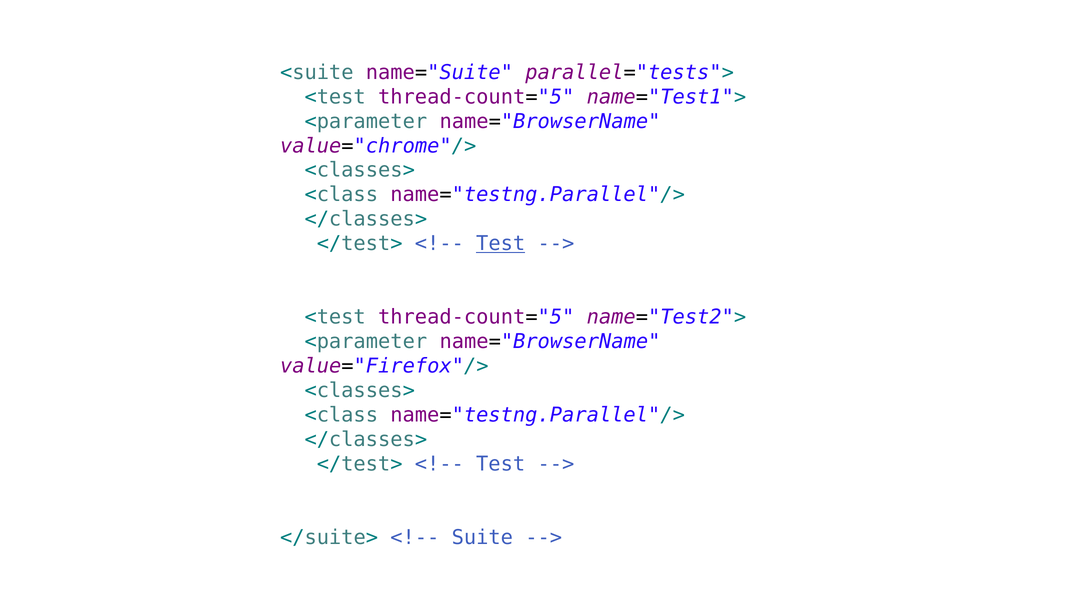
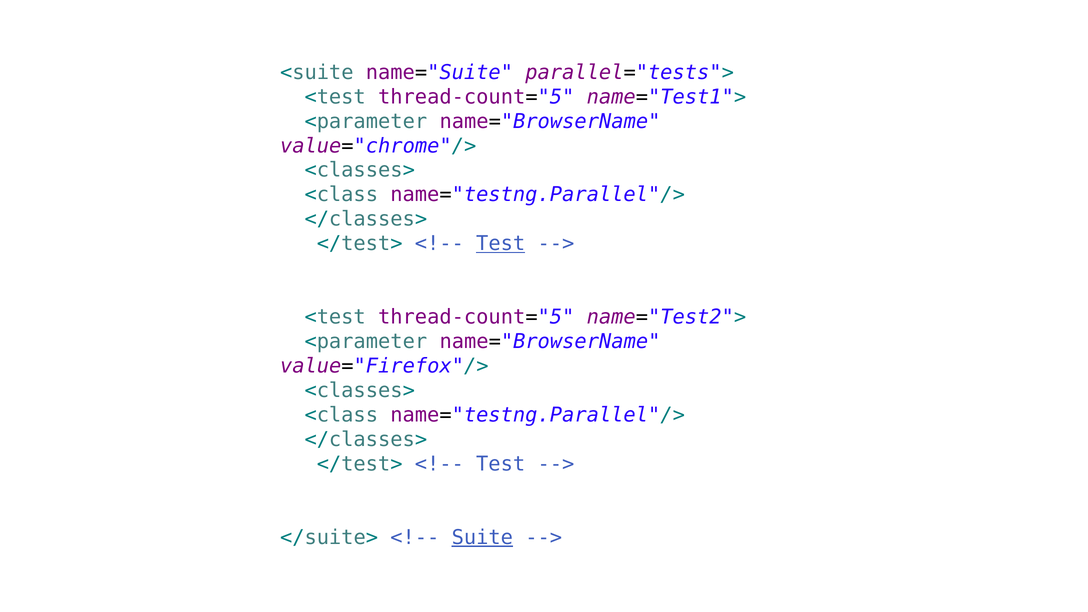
Suite underline: none -> present
